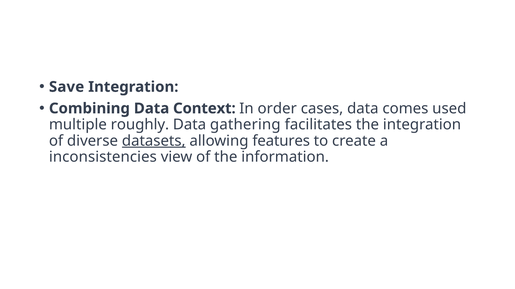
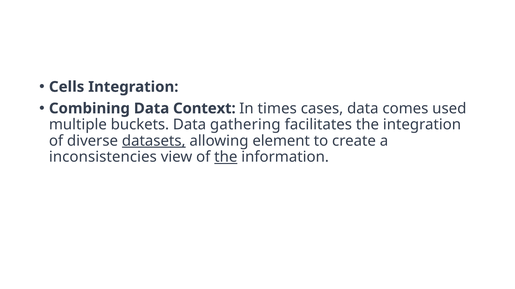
Save: Save -> Cells
order: order -> times
roughly: roughly -> buckets
features: features -> element
the at (226, 157) underline: none -> present
